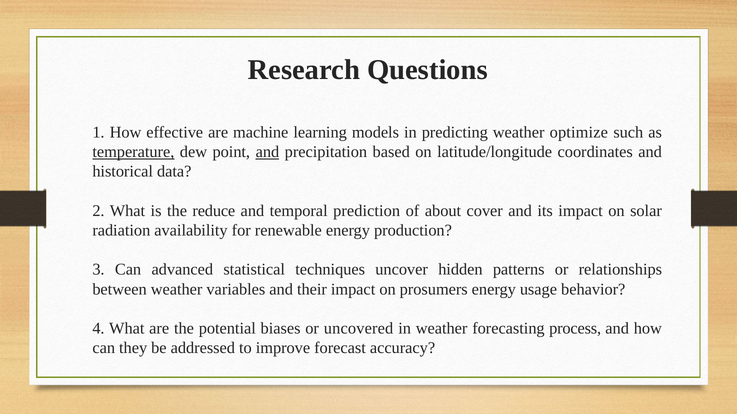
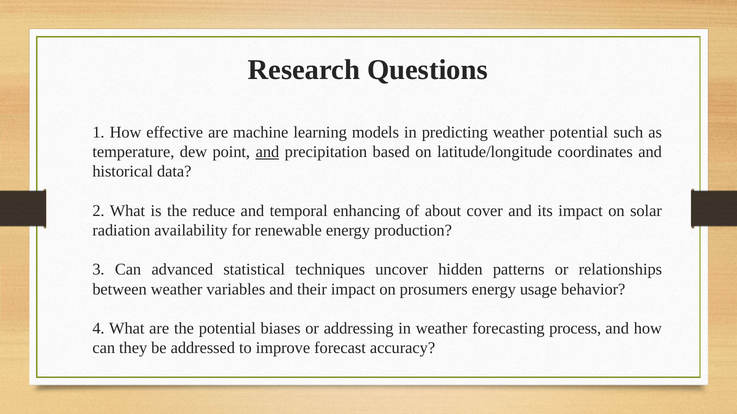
weather optimize: optimize -> potential
temperature underline: present -> none
prediction: prediction -> enhancing
uncovered: uncovered -> addressing
